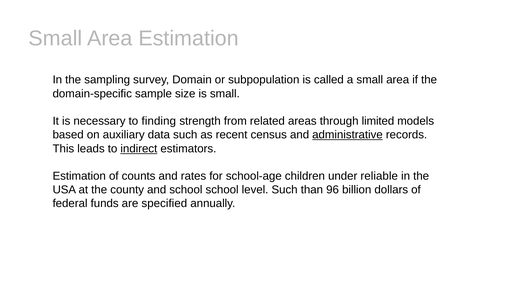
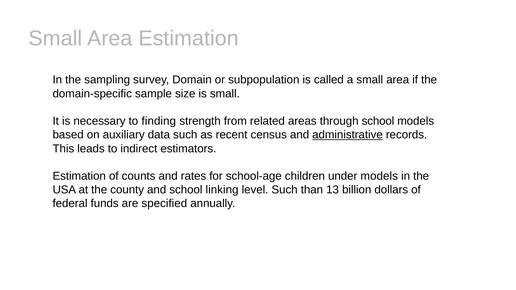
through limited: limited -> school
indirect underline: present -> none
under reliable: reliable -> models
school school: school -> linking
96: 96 -> 13
